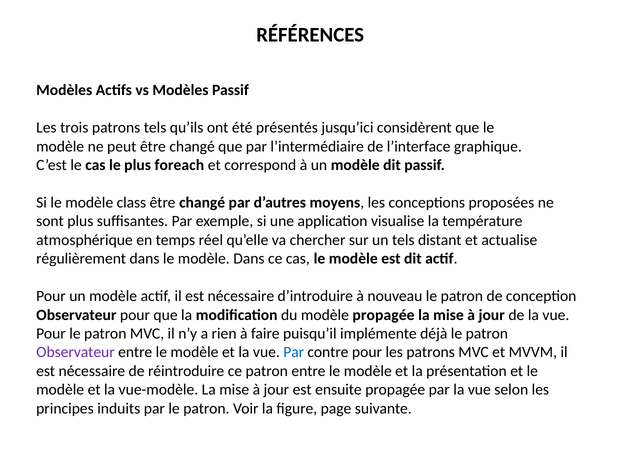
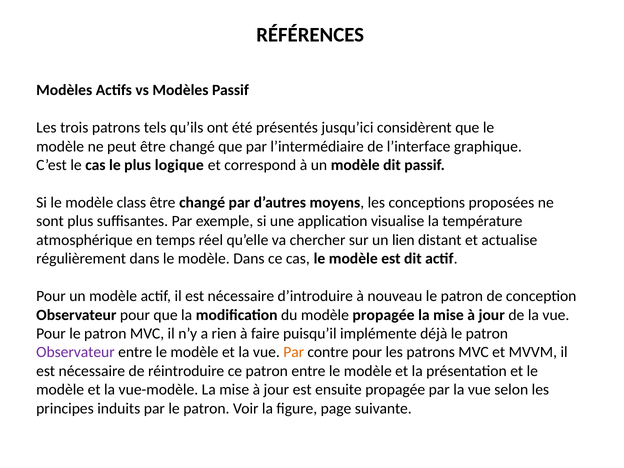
foreach: foreach -> logique
un tels: tels -> lien
Par at (294, 352) colour: blue -> orange
